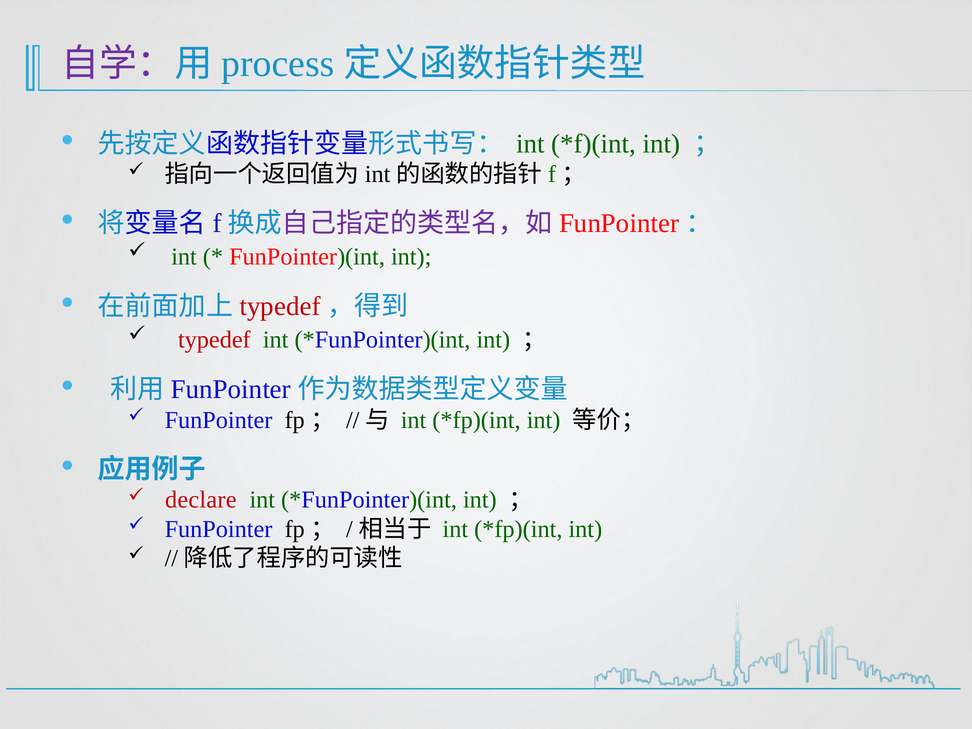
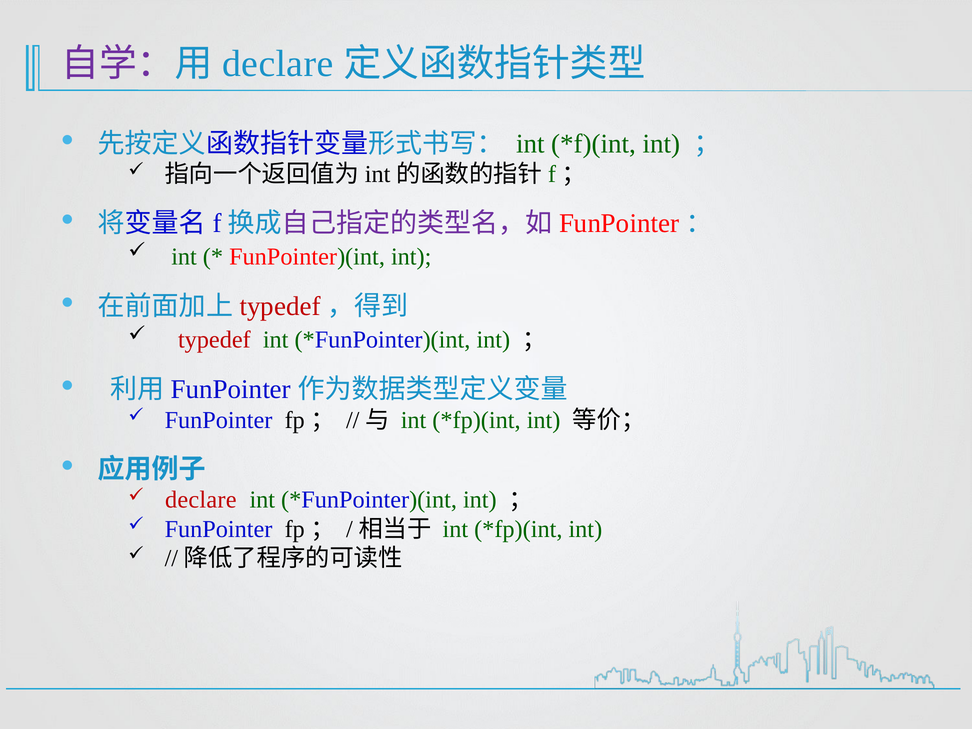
process at (278, 64): process -> declare
